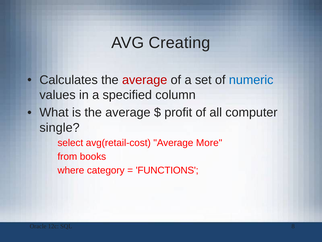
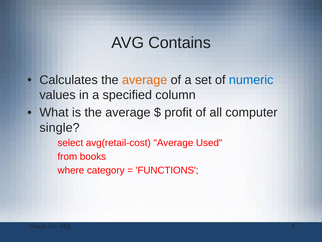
Creating: Creating -> Contains
average at (145, 80) colour: red -> orange
More: More -> Used
